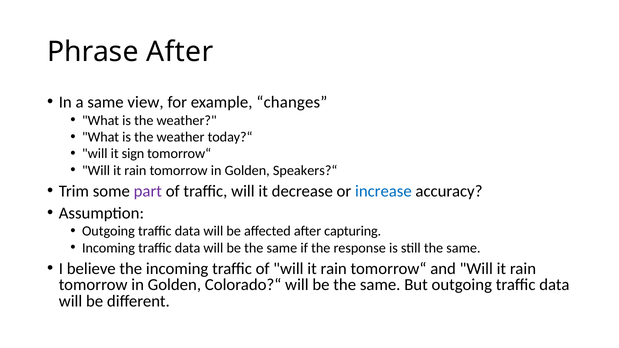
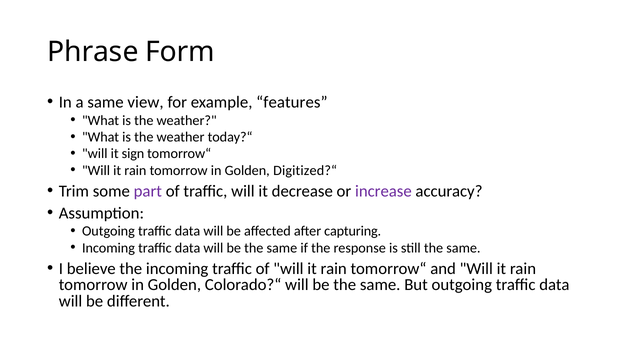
Phrase After: After -> Form
changes: changes -> features
Speakers?“: Speakers?“ -> Digitized?“
increase colour: blue -> purple
